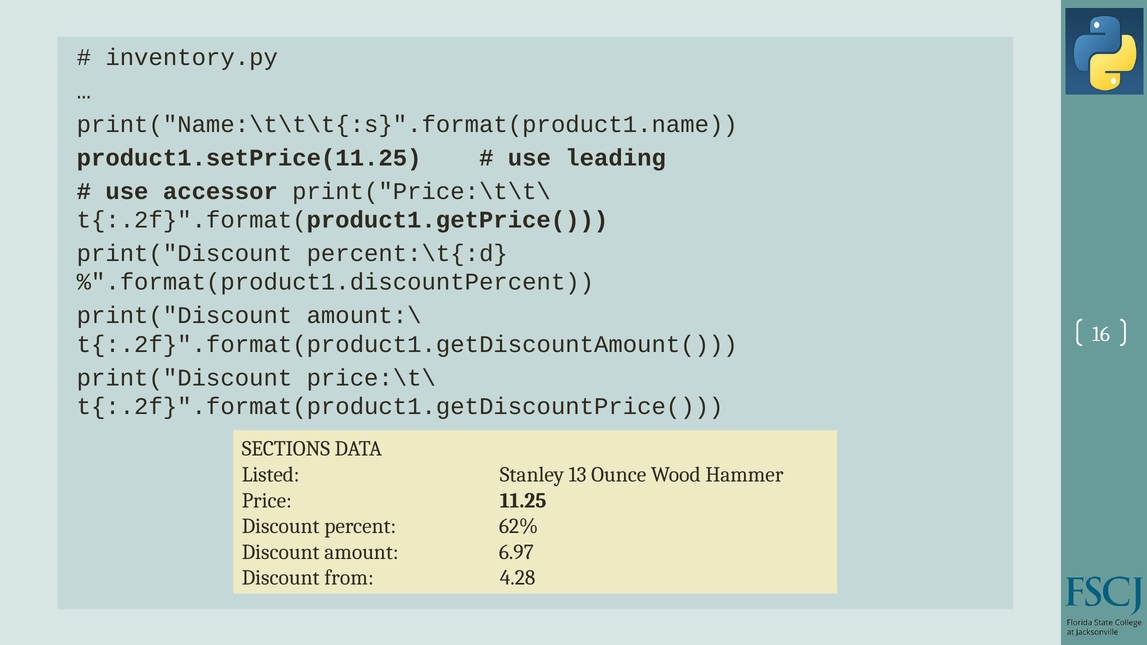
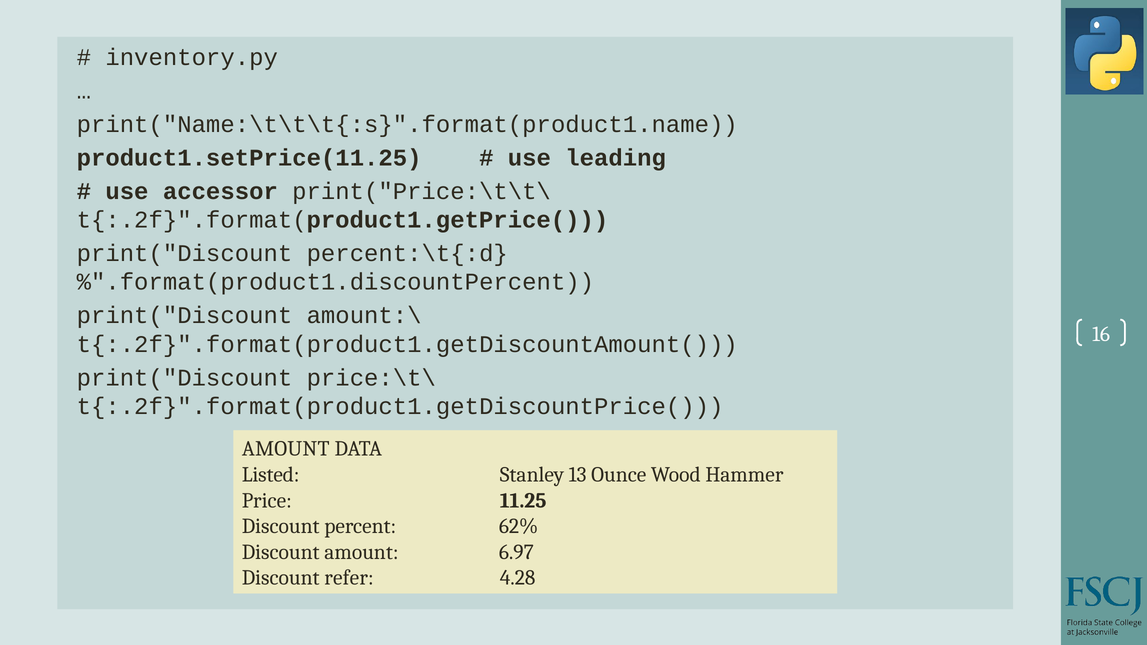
SECTIONS at (286, 449): SECTIONS -> AMOUNT
from: from -> refer
